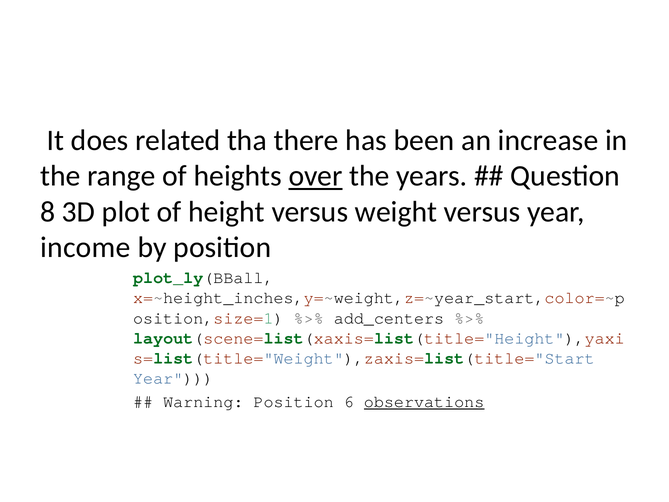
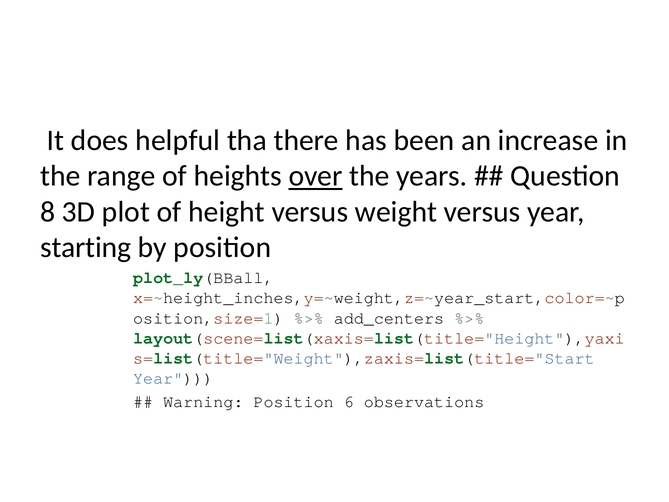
related: related -> helpful
income: income -> starting
observations underline: present -> none
